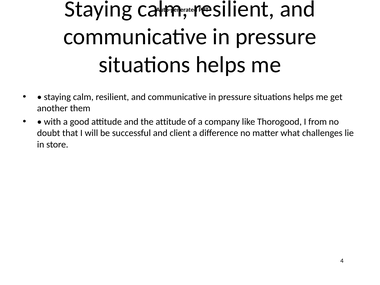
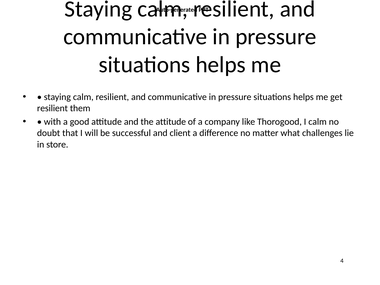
another at (52, 108): another -> resilient
I from: from -> calm
